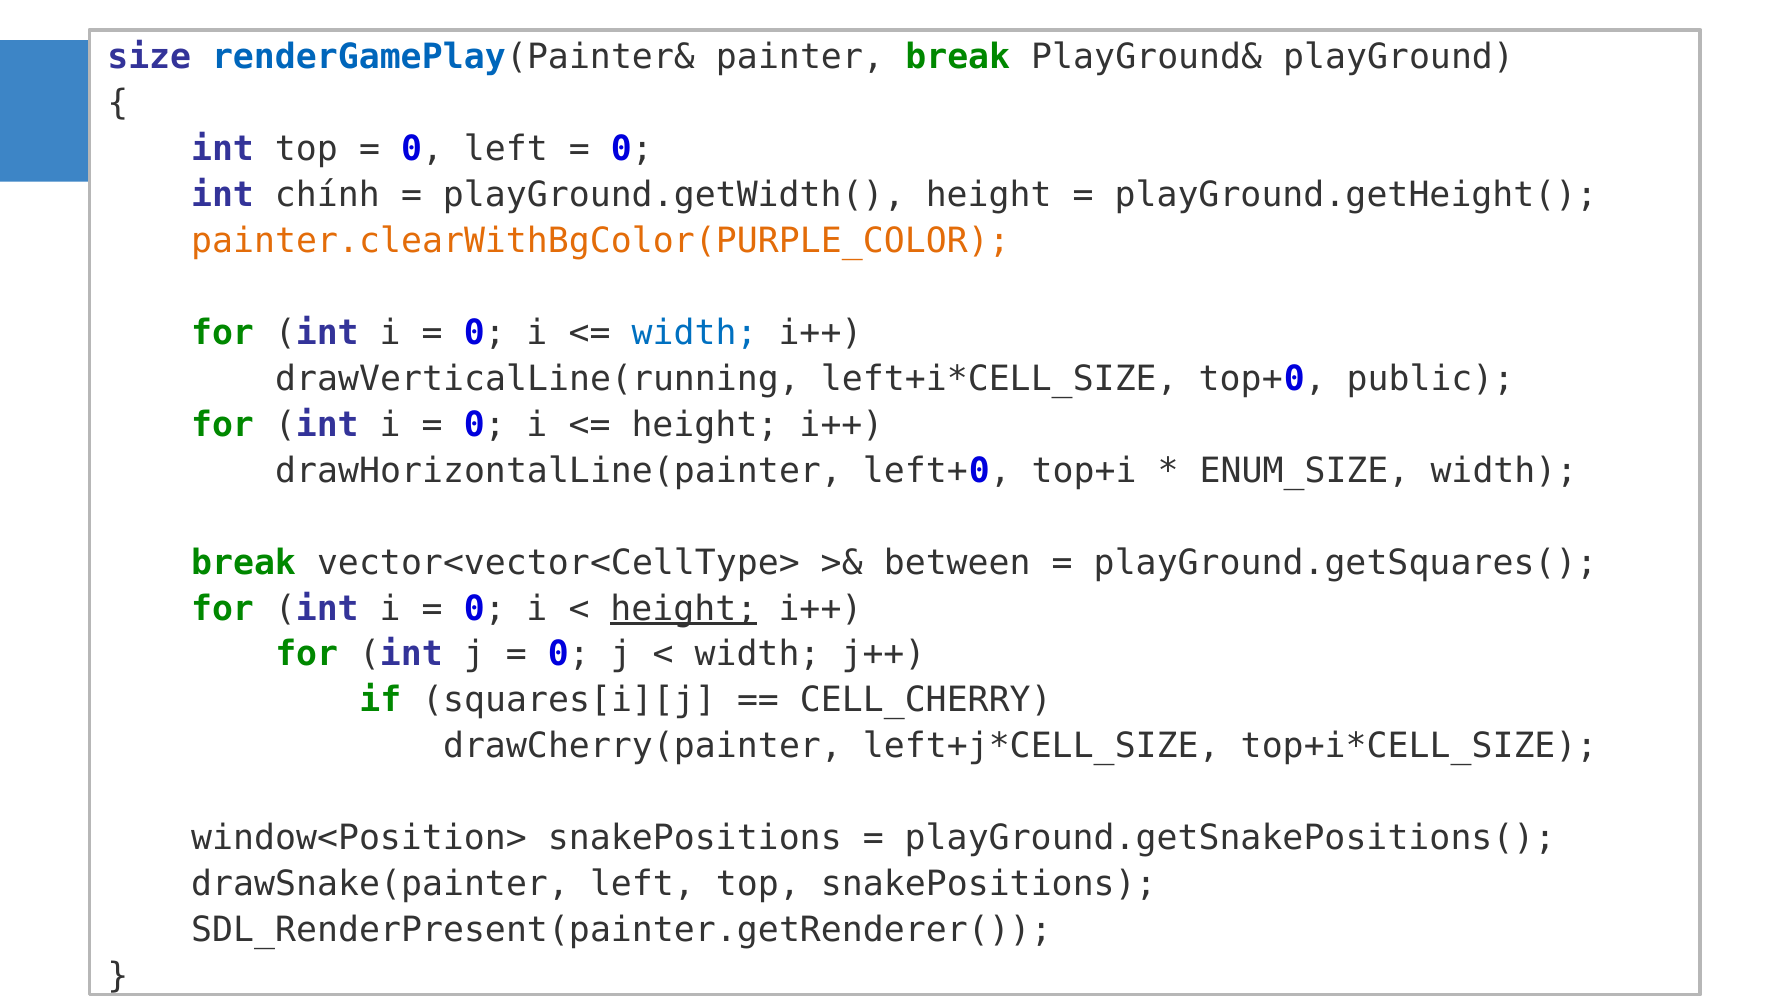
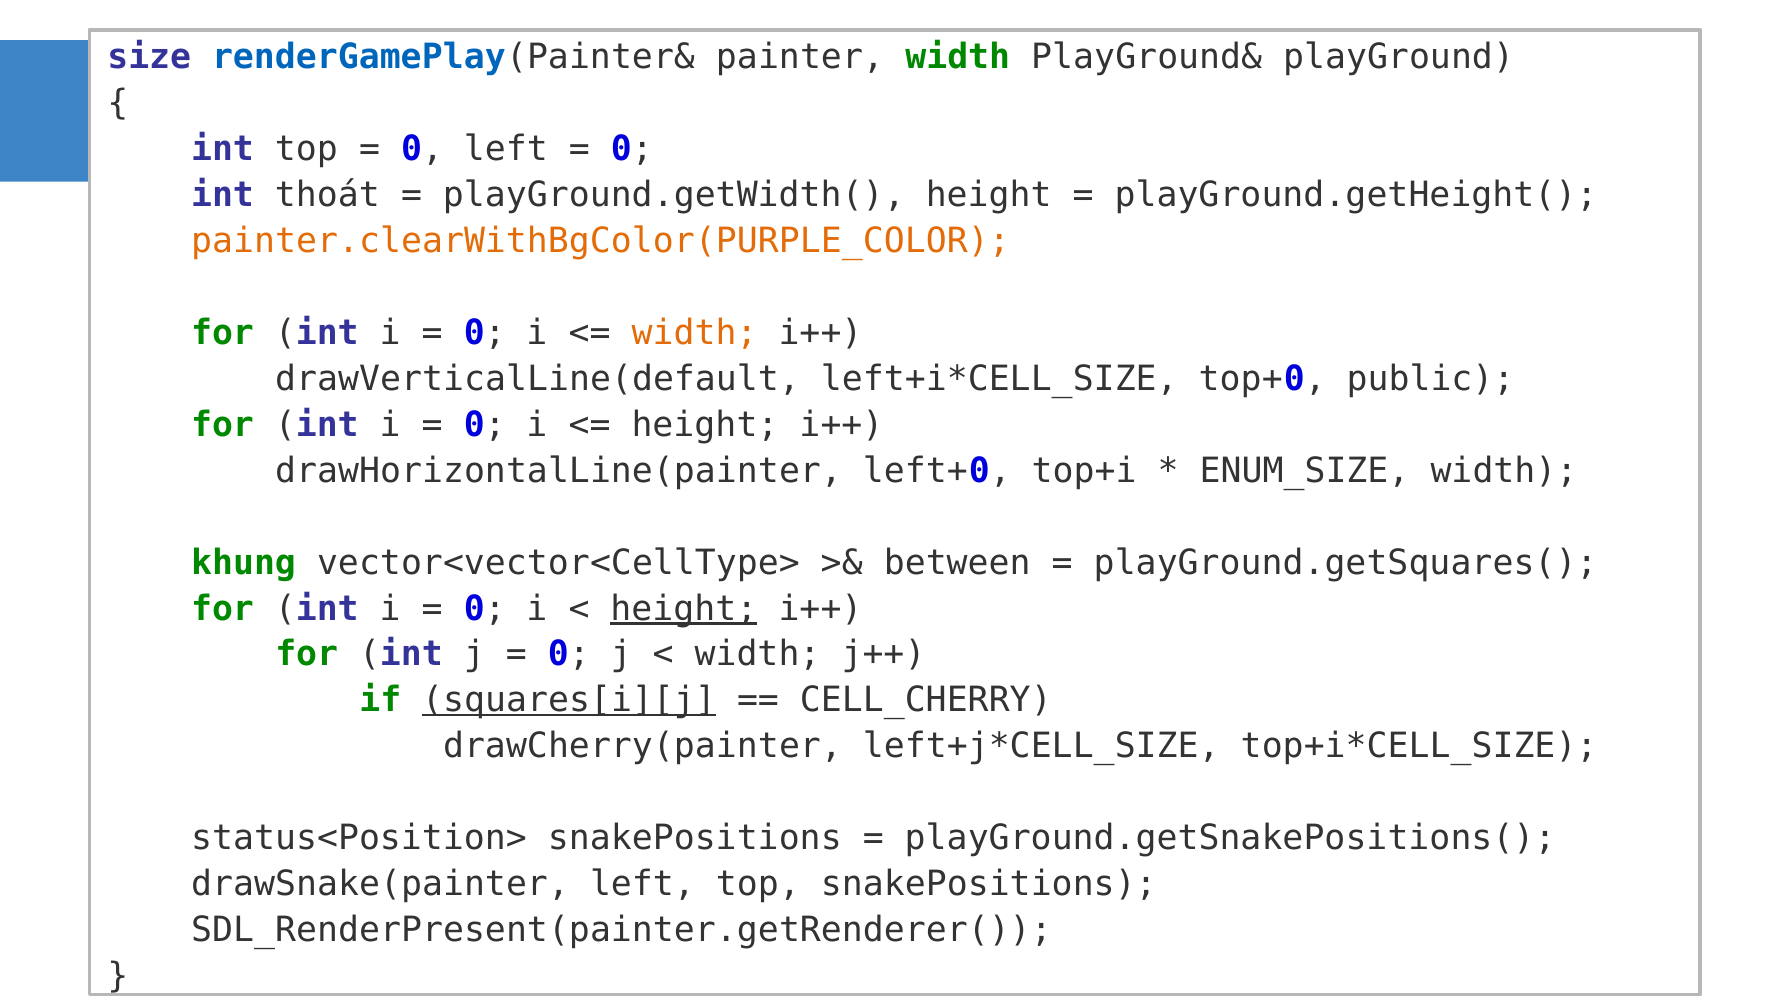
painter break: break -> width
chính: chính -> thoát
width at (695, 333) colour: blue -> orange
drawVerticalLine(running: drawVerticalLine(running -> drawVerticalLine(default
break at (244, 563): break -> khung
squares[i][j underline: none -> present
window<Position>: window<Position> -> status<Position>
